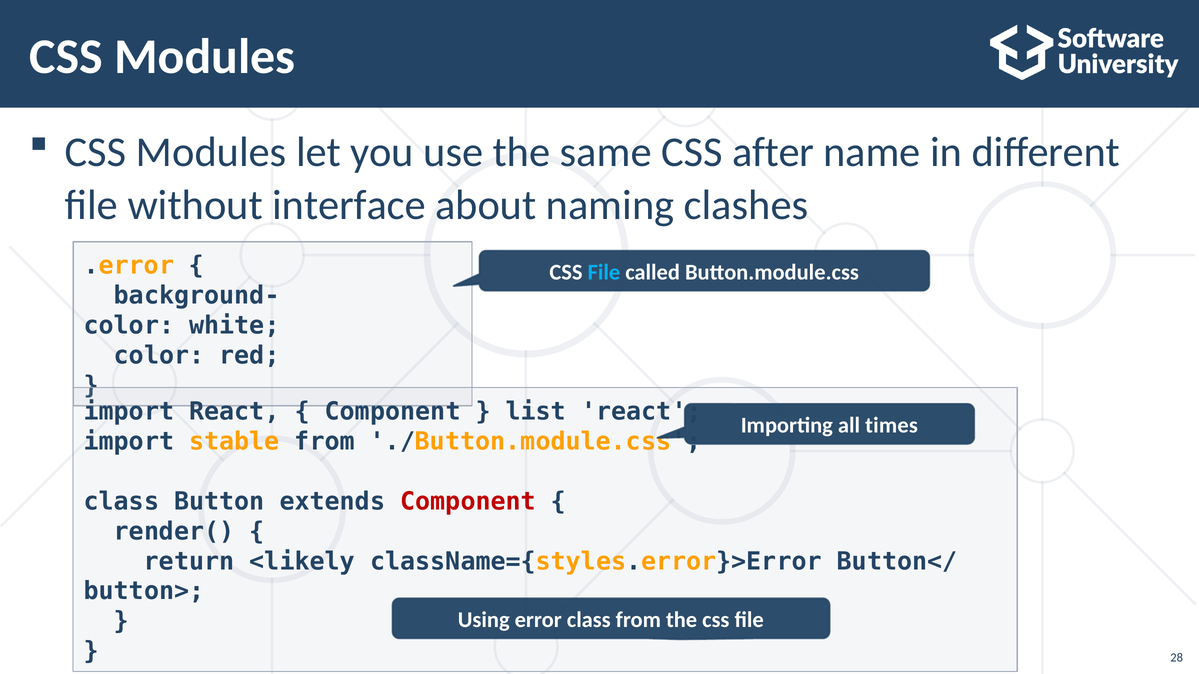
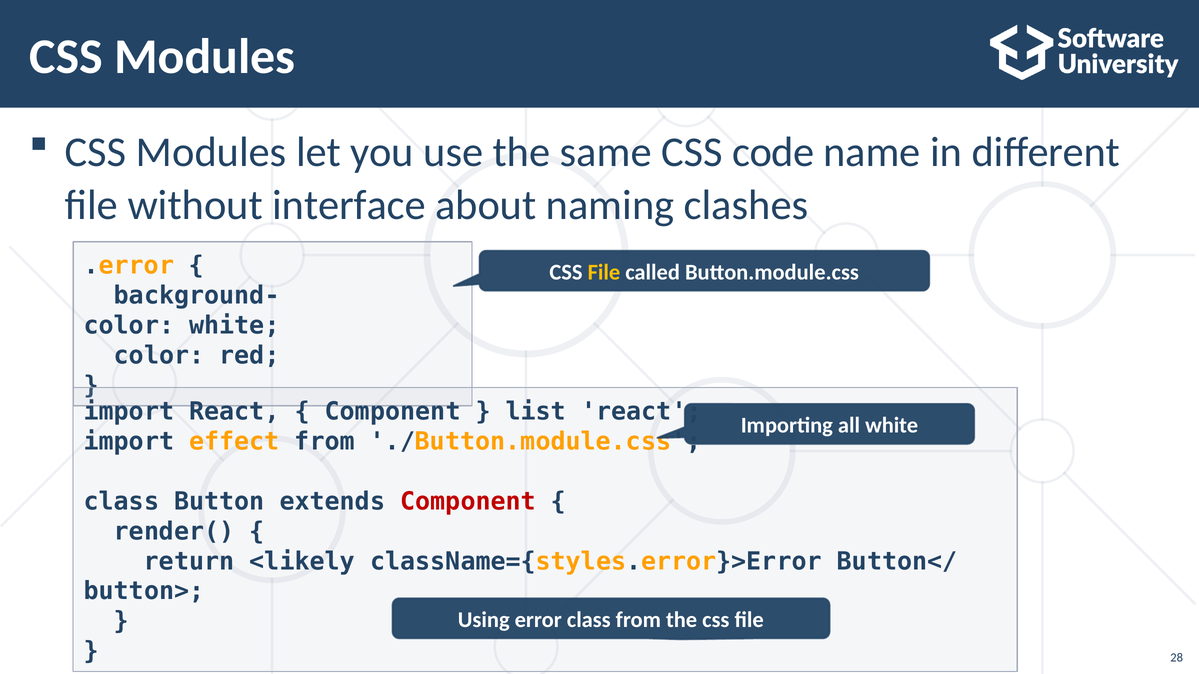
after: after -> code
File at (604, 272) colour: light blue -> yellow
all times: times -> white
stable: stable -> effect
